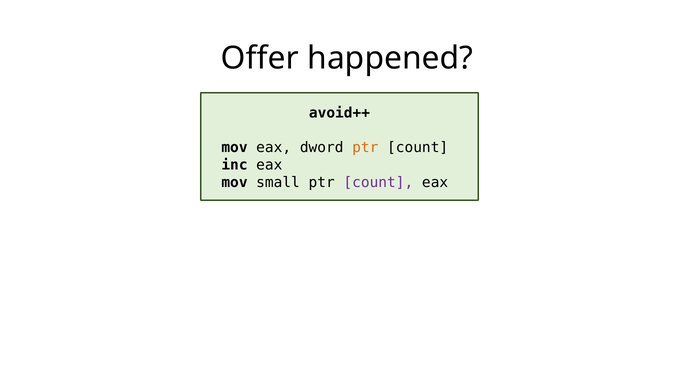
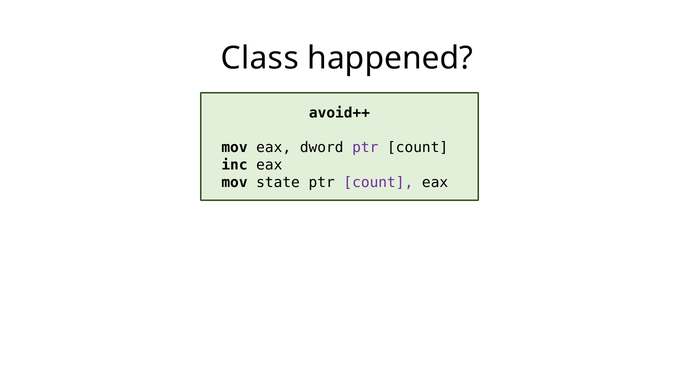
Offer: Offer -> Class
ptr at (365, 148) colour: orange -> purple
small: small -> state
